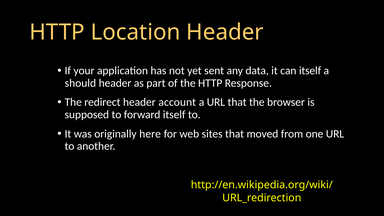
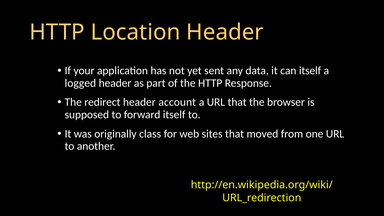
should: should -> logged
here: here -> class
